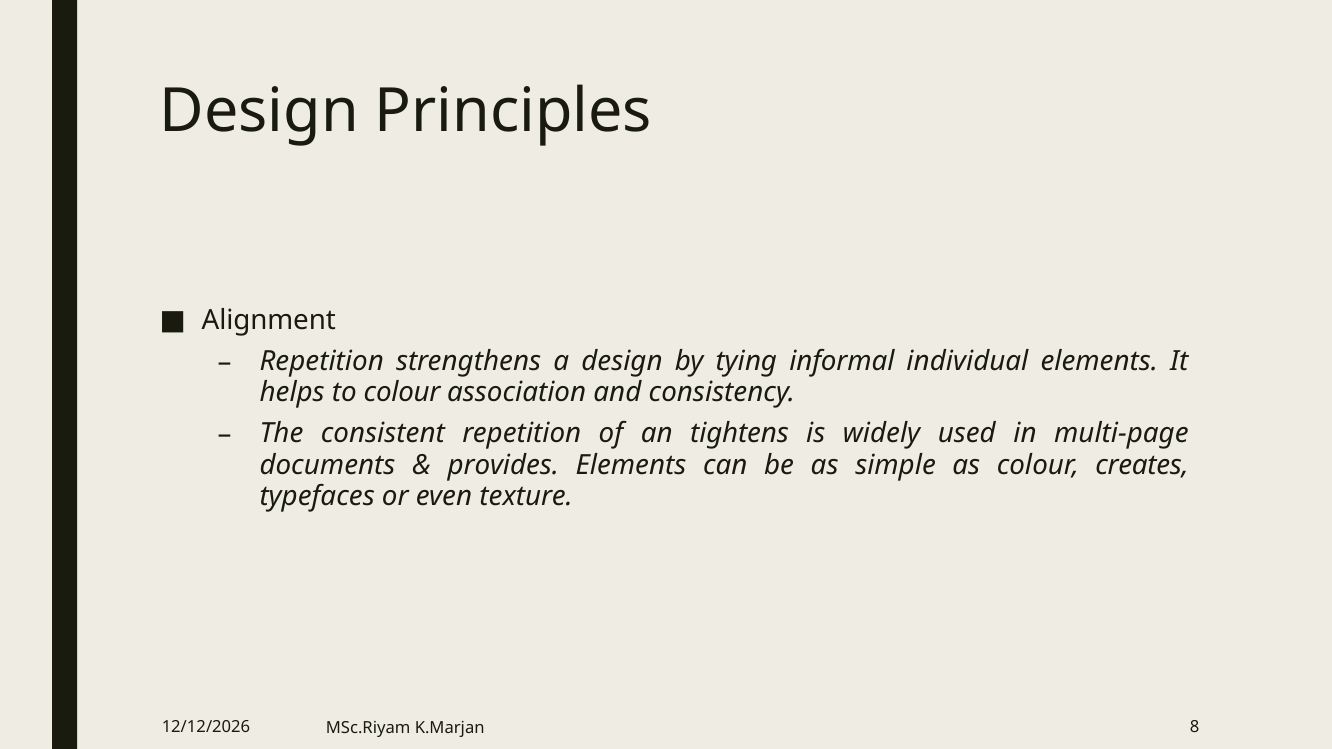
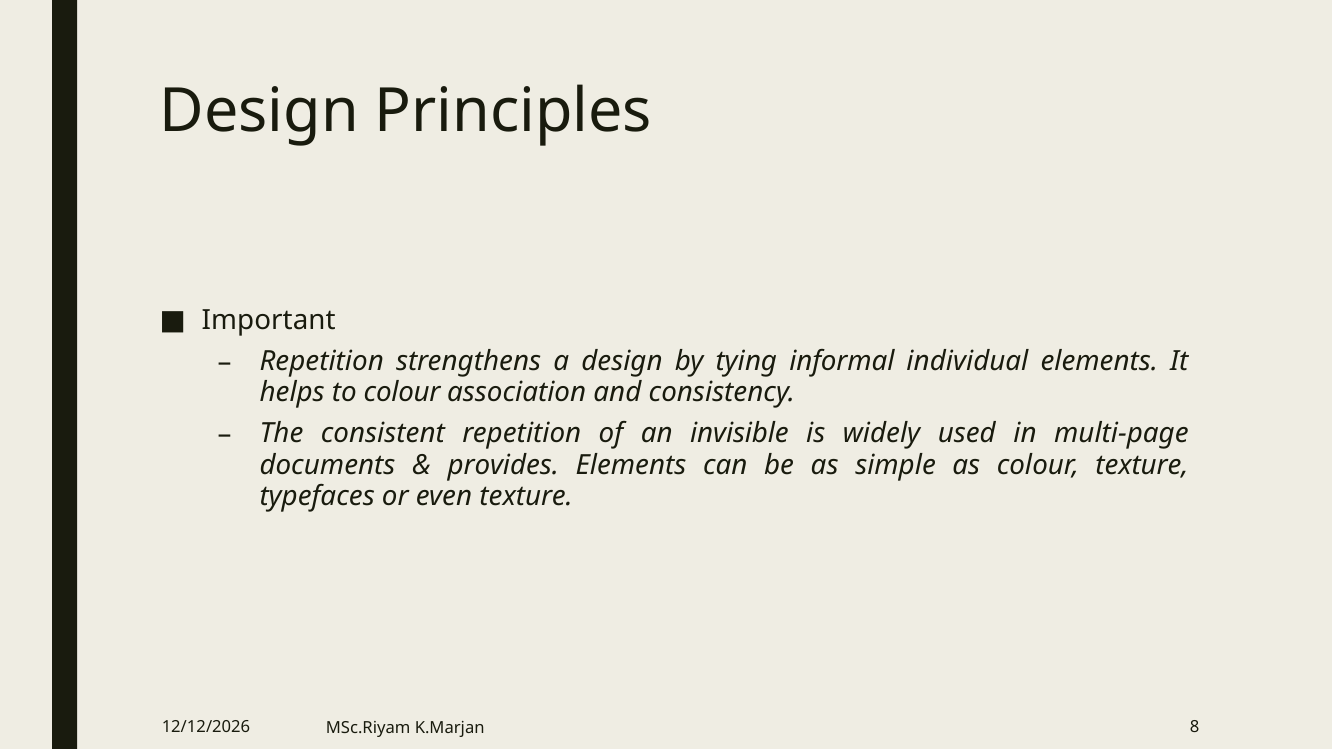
Alignment: Alignment -> Important
tightens: tightens -> invisible
colour creates: creates -> texture
